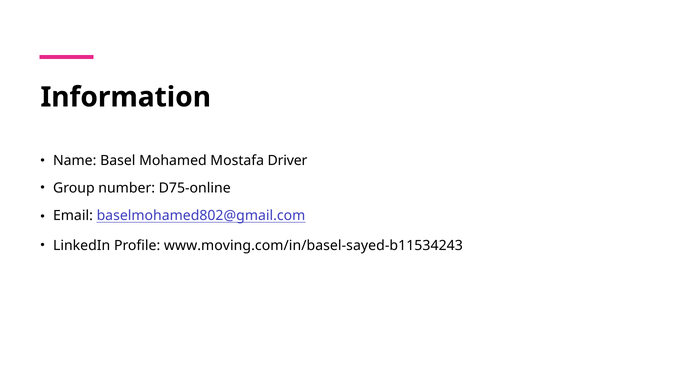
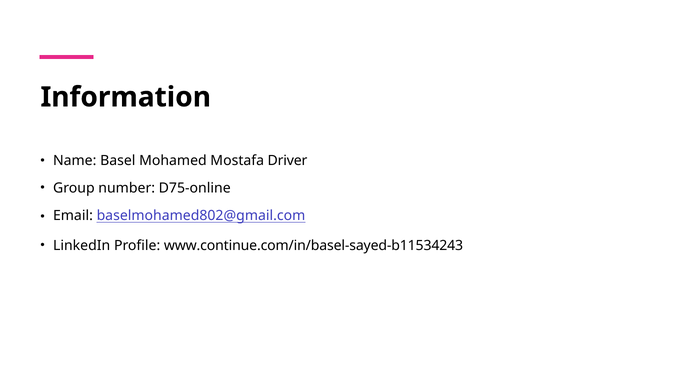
www.moving.com/in/basel-sayed-b11534243: www.moving.com/in/basel-sayed-b11534243 -> www.continue.com/in/basel-sayed-b11534243
